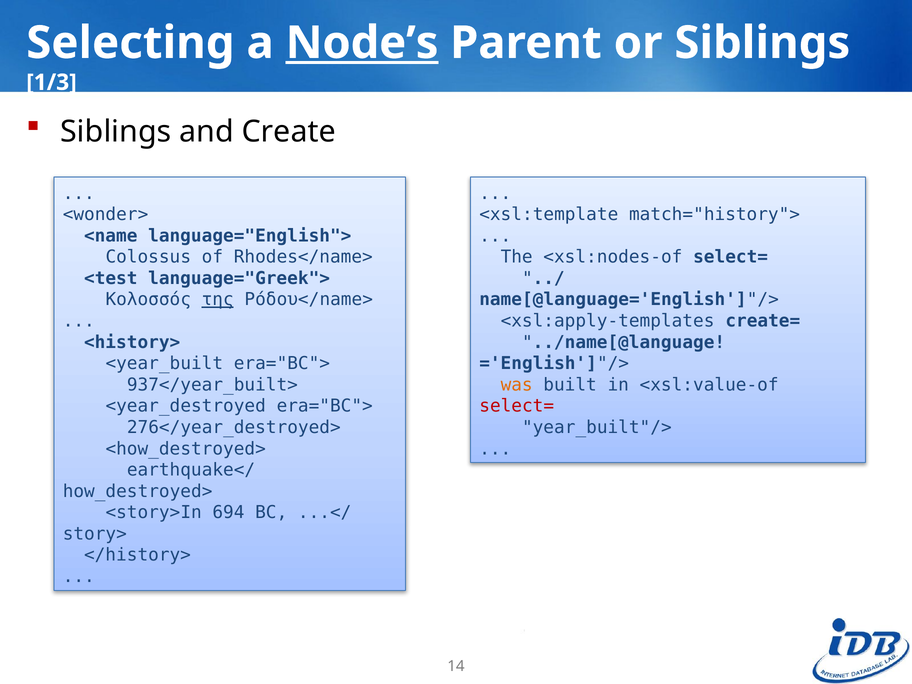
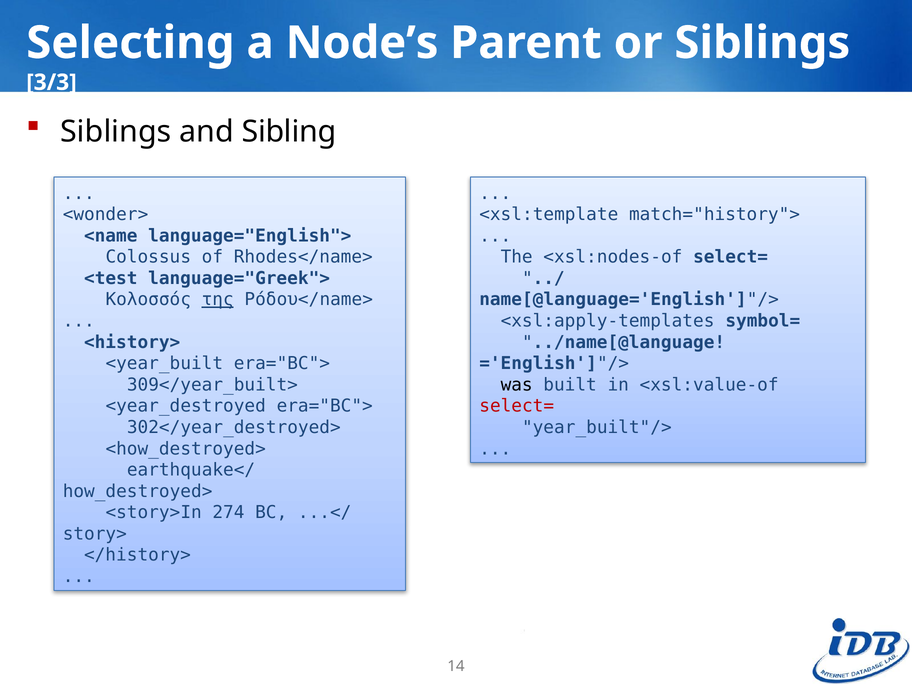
Node’s underline: present -> none
1/3: 1/3 -> 3/3
Create: Create -> Sibling
create=: create= -> symbol=
937</year_built>: 937</year_built> -> 309</year_built>
was colour: orange -> black
276</year_destroyed>: 276</year_destroyed> -> 302</year_destroyed>
694: 694 -> 274
